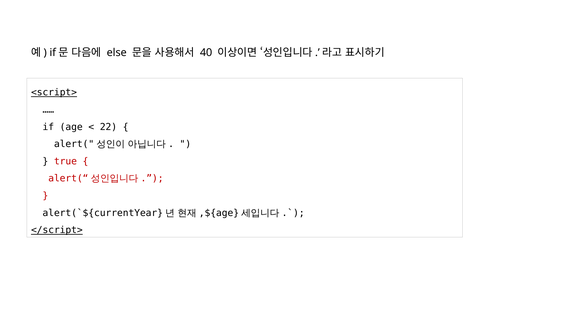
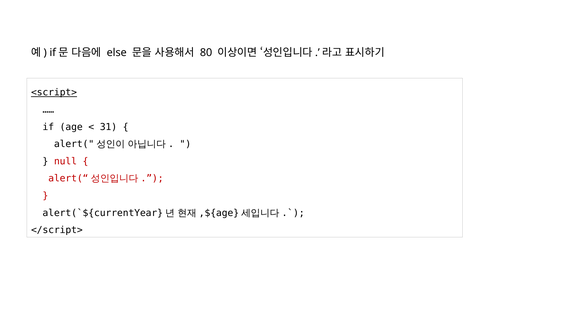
40: 40 -> 80
22: 22 -> 31
true: true -> null
</script> underline: present -> none
